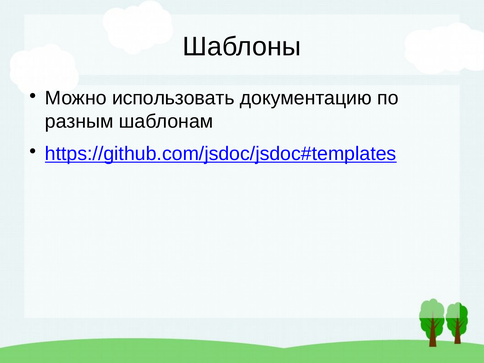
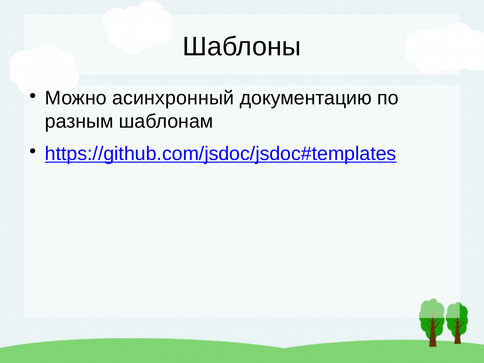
использовать: использовать -> асинхронный
